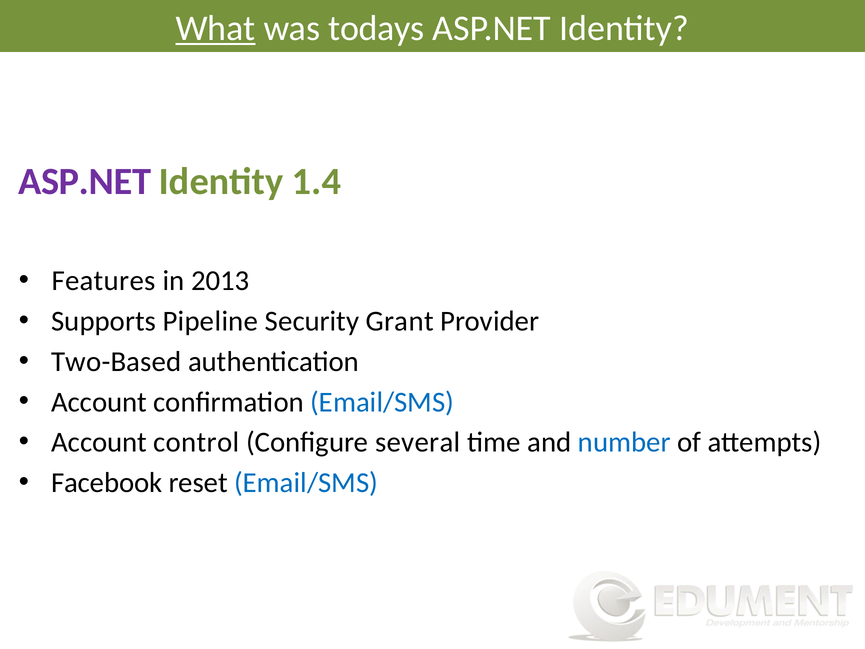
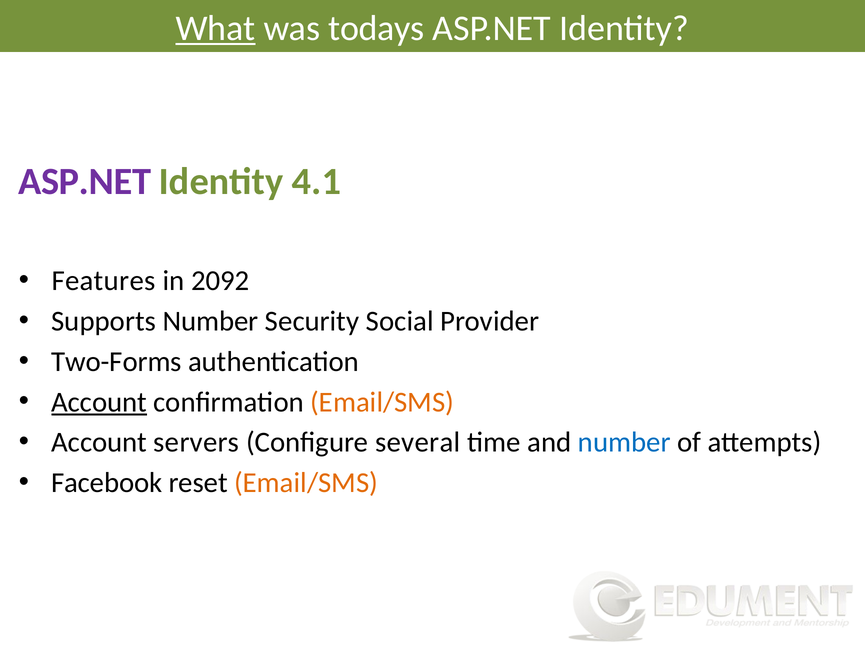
1.4: 1.4 -> 4.1
2013: 2013 -> 2092
Supports Pipeline: Pipeline -> Number
Grant: Grant -> Social
Two-Based: Two-Based -> Two-Forms
Account at (99, 402) underline: none -> present
Email/SMS at (382, 402) colour: blue -> orange
control: control -> servers
Email/SMS at (306, 483) colour: blue -> orange
